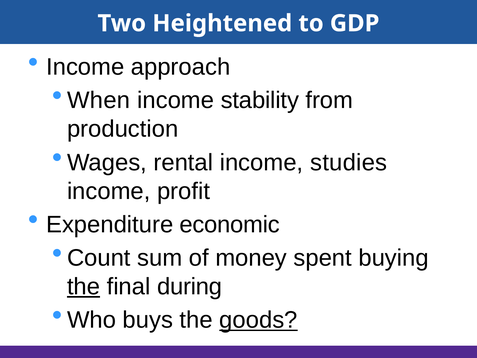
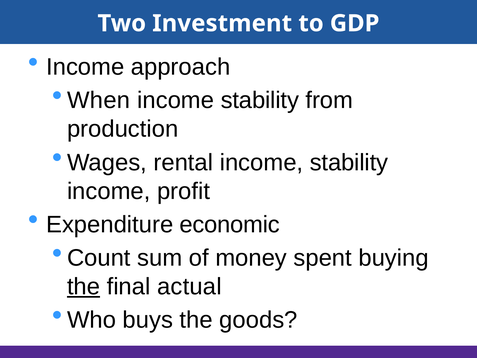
Heightened: Heightened -> Investment
rental income studies: studies -> stability
during: during -> actual
goods underline: present -> none
